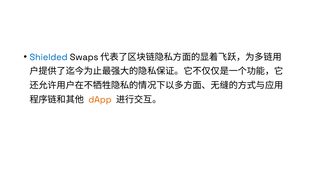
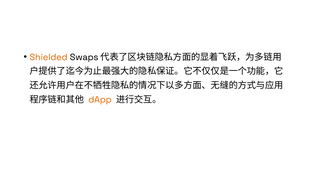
Shielded colour: blue -> orange
